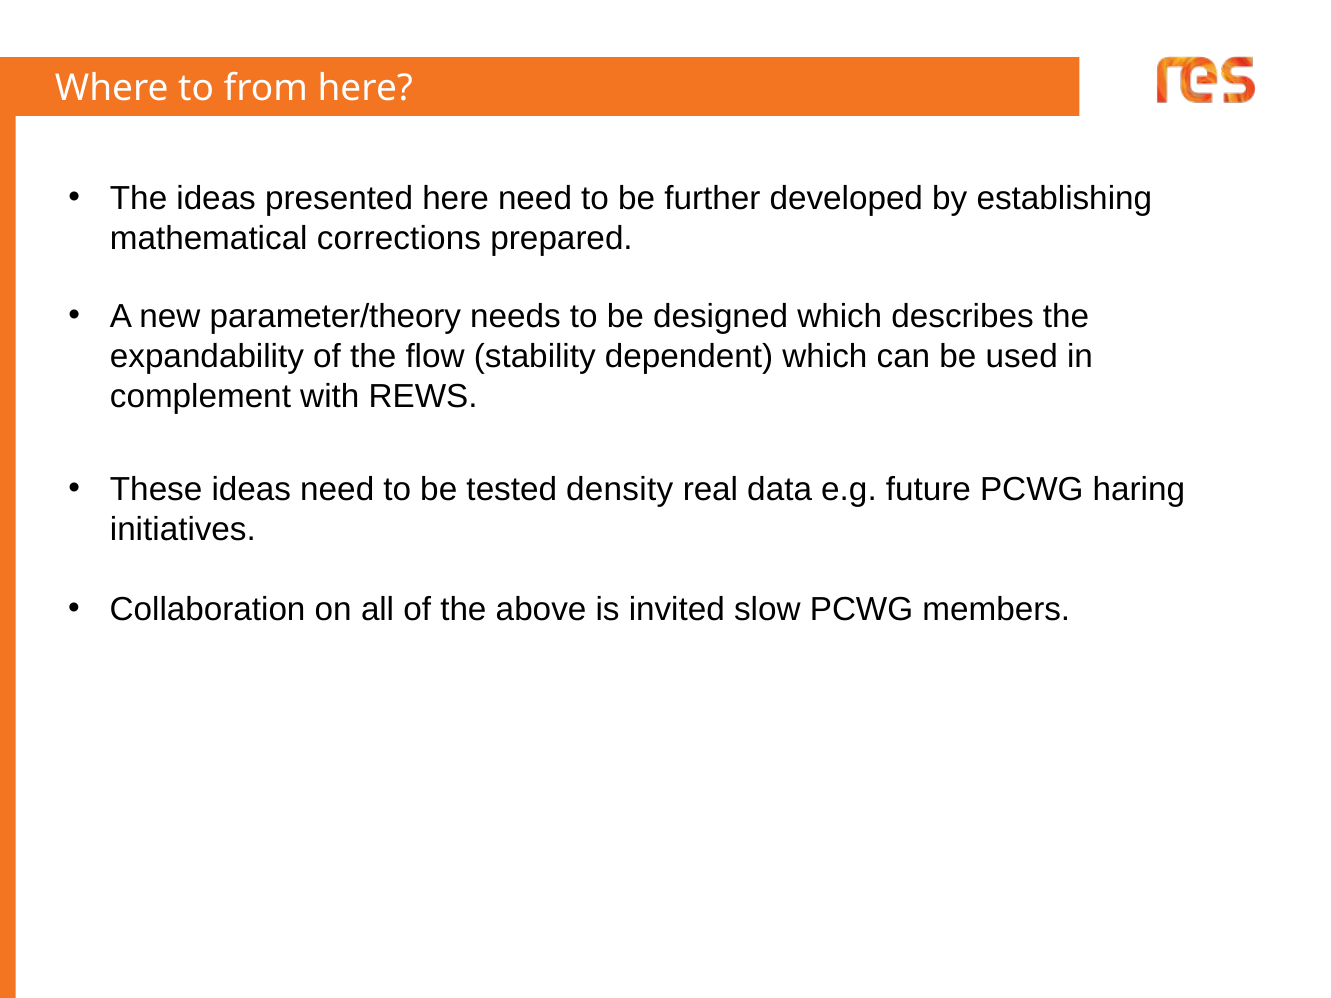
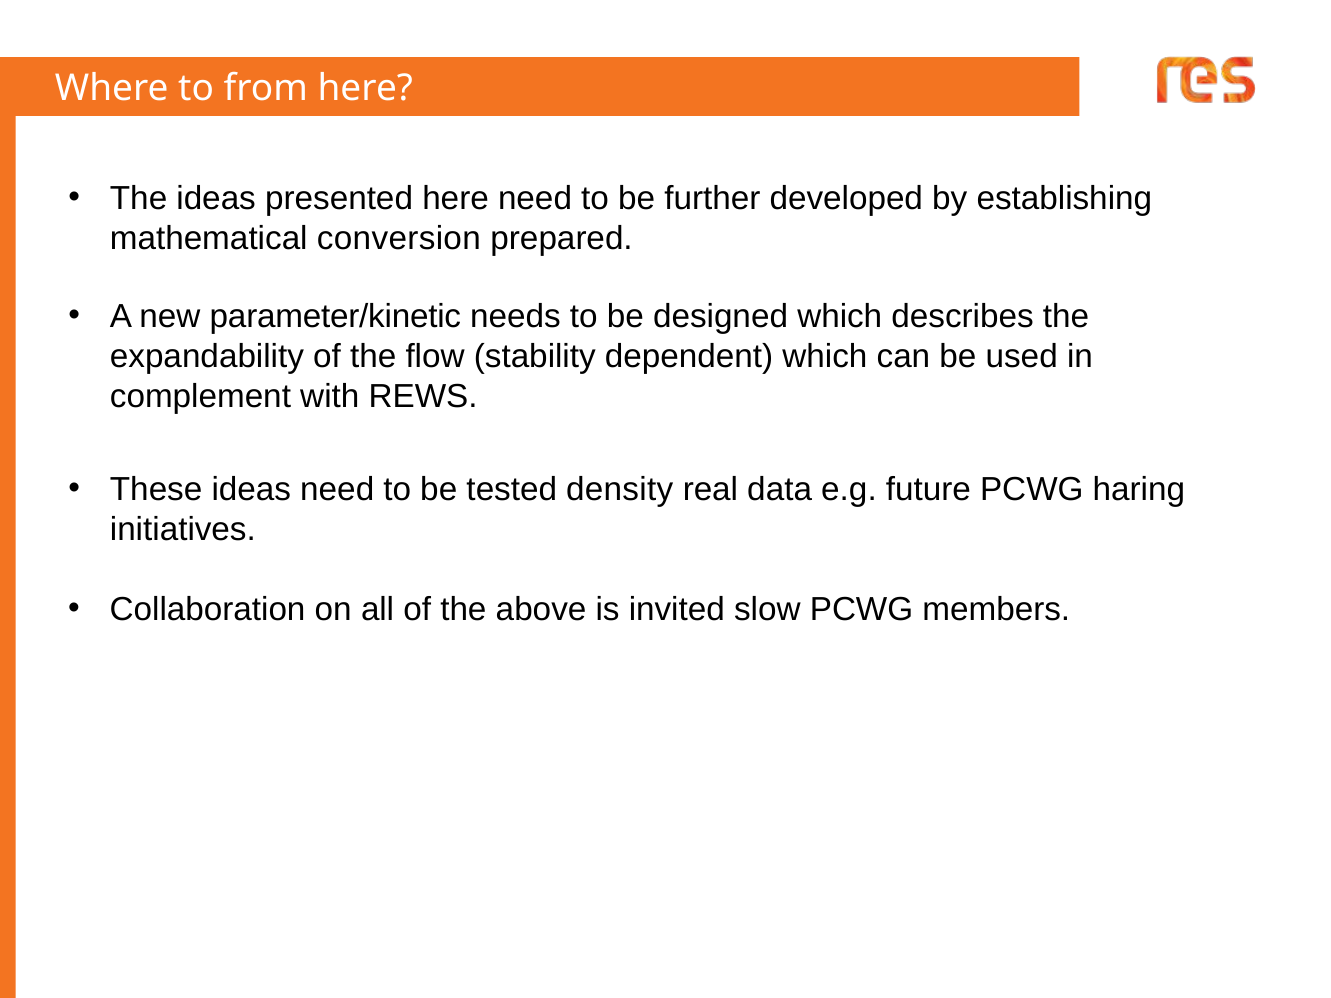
corrections: corrections -> conversion
parameter/theory: parameter/theory -> parameter/kinetic
